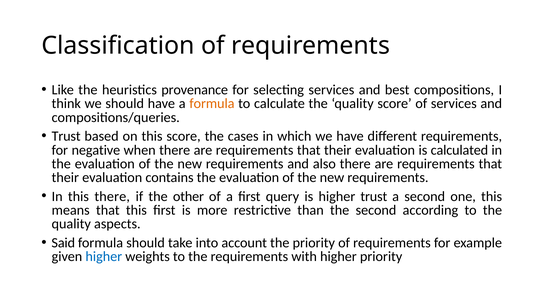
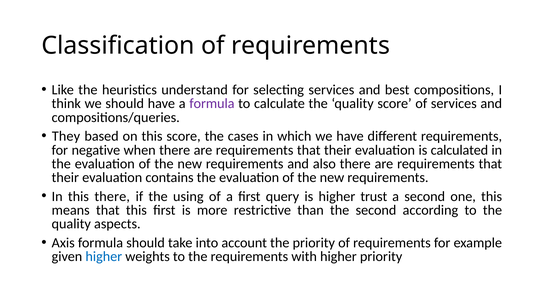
provenance: provenance -> understand
formula at (212, 104) colour: orange -> purple
Trust at (66, 136): Trust -> They
other: other -> using
Said: Said -> Axis
